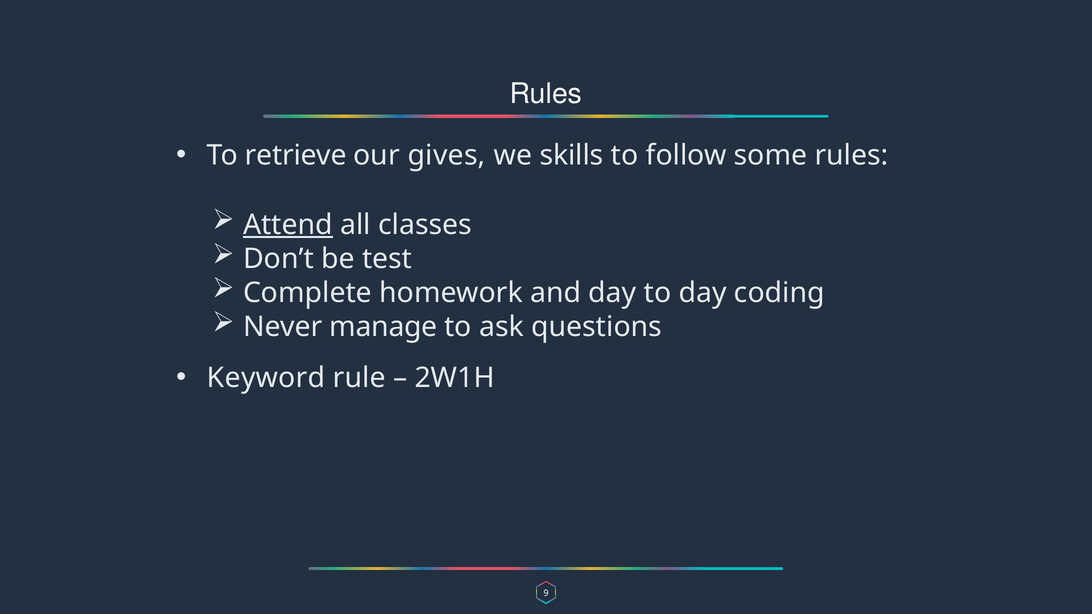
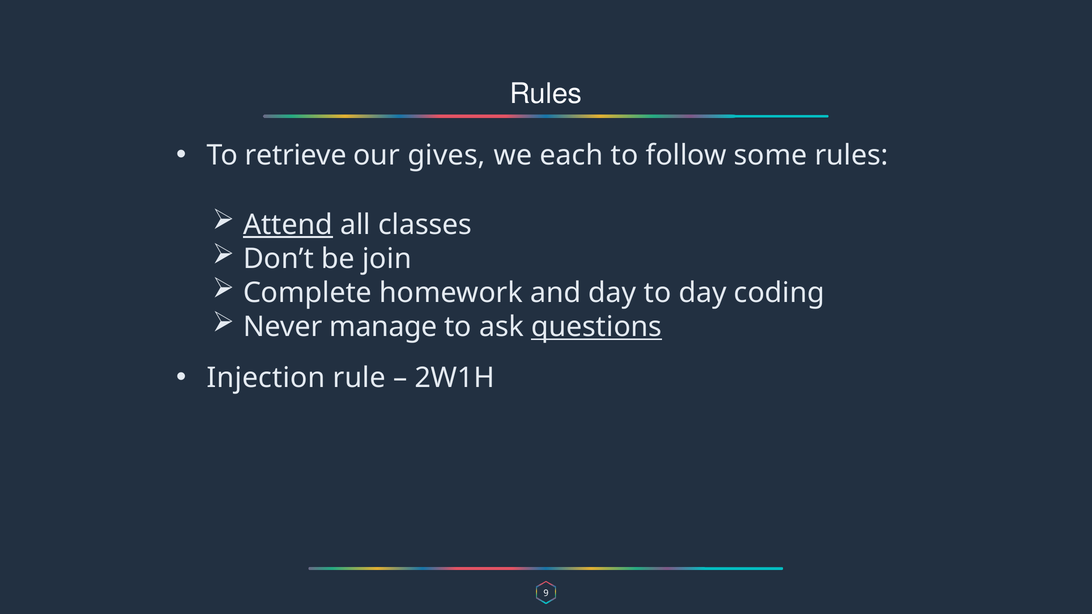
skills: skills -> each
test: test -> join
questions underline: none -> present
Keyword: Keyword -> Injection
